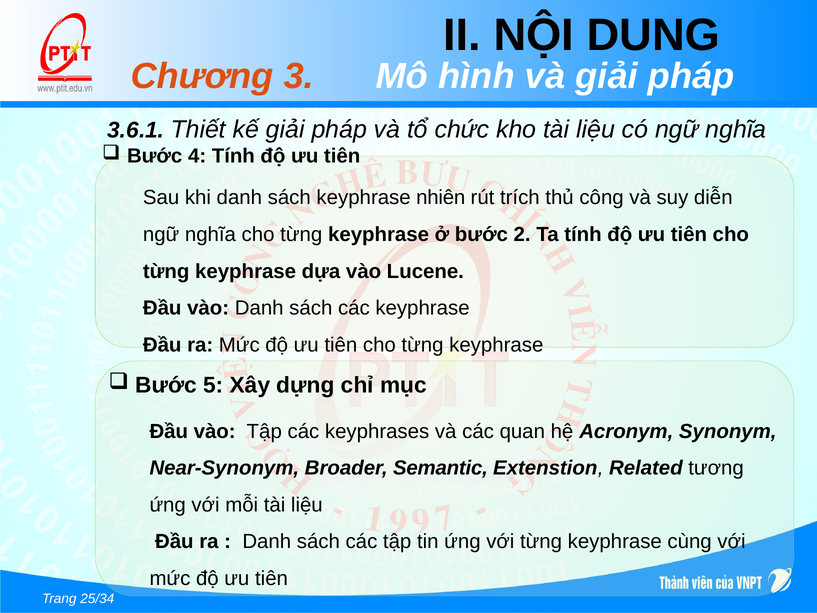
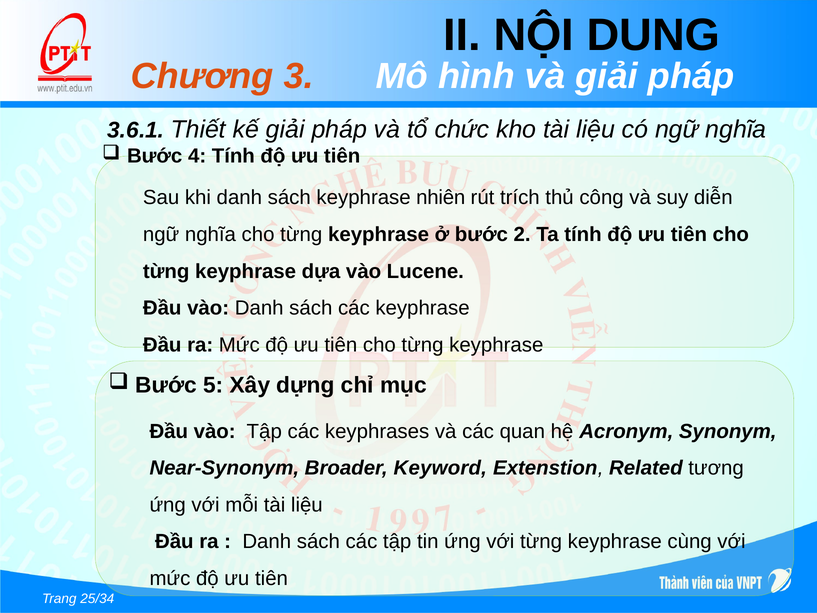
Semantic: Semantic -> Keyword
